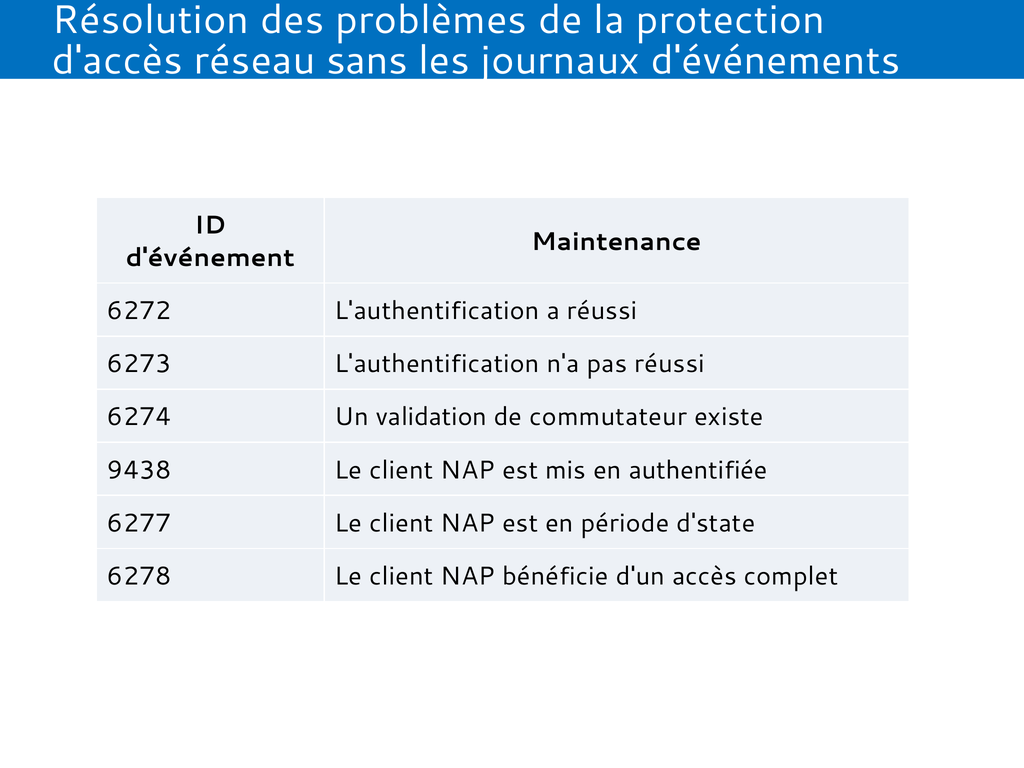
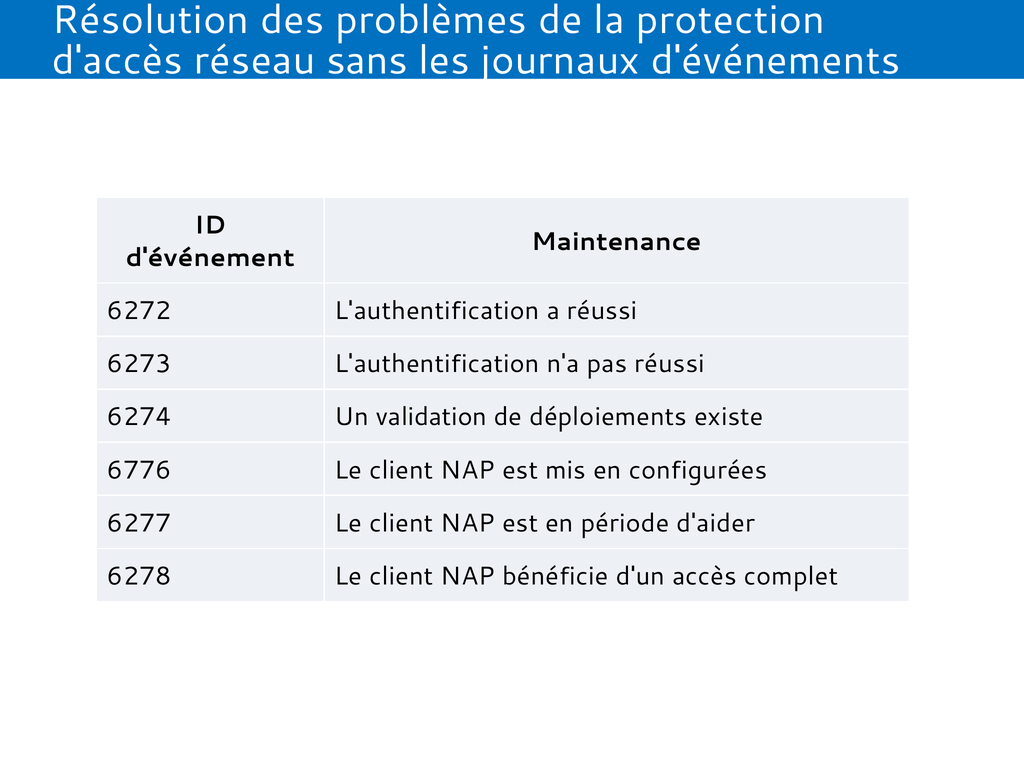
commutateur: commutateur -> déploiements
9438: 9438 -> 6776
authentifiée: authentifiée -> configurées
d'state: d'state -> d'aider
